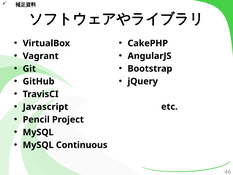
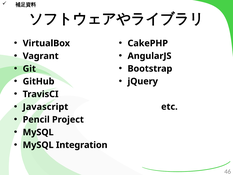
Continuous: Continuous -> Integration
